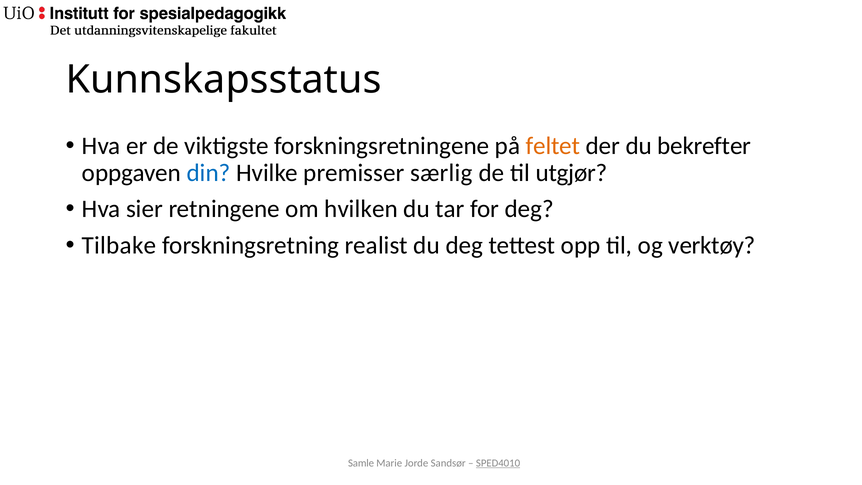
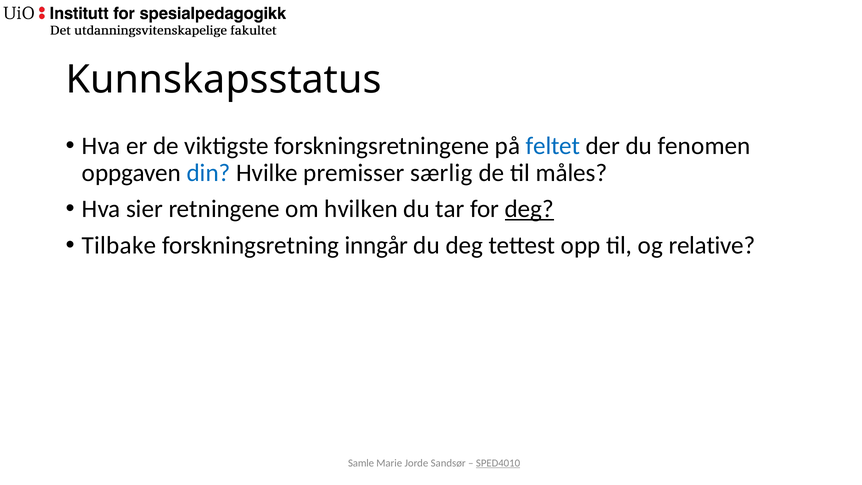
feltet colour: orange -> blue
bekrefter: bekrefter -> fenomen
utgjør: utgjør -> måles
deg at (529, 209) underline: none -> present
realist: realist -> inngår
verktøy: verktøy -> relative
